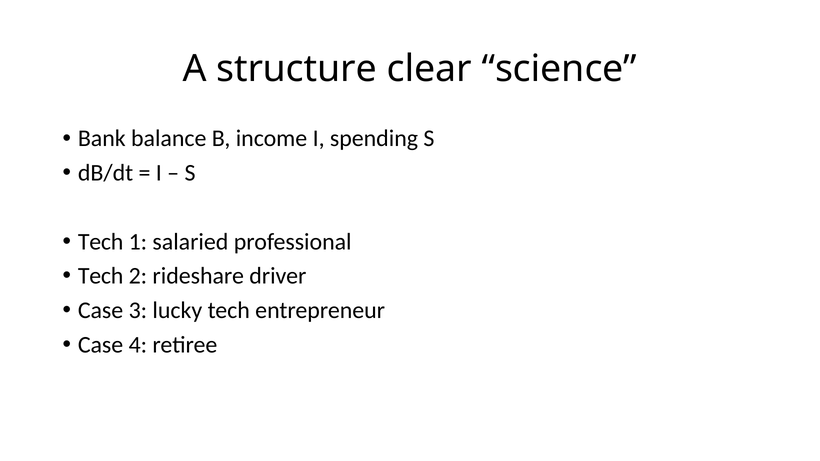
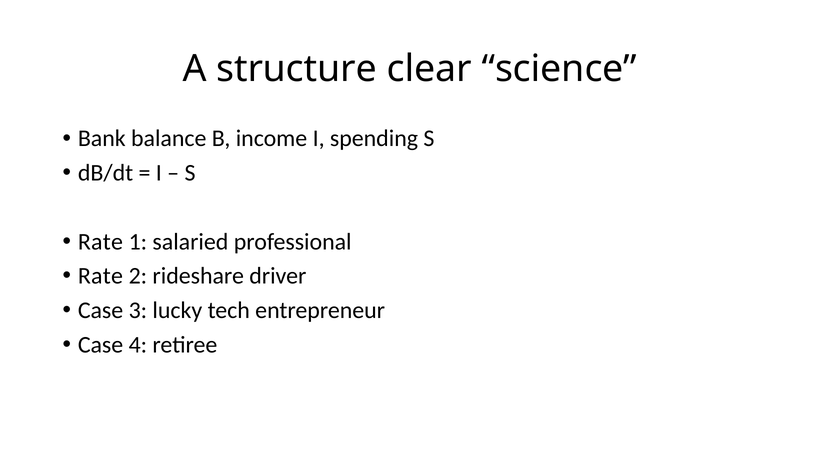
Tech at (101, 242): Tech -> Rate
Tech at (101, 276): Tech -> Rate
